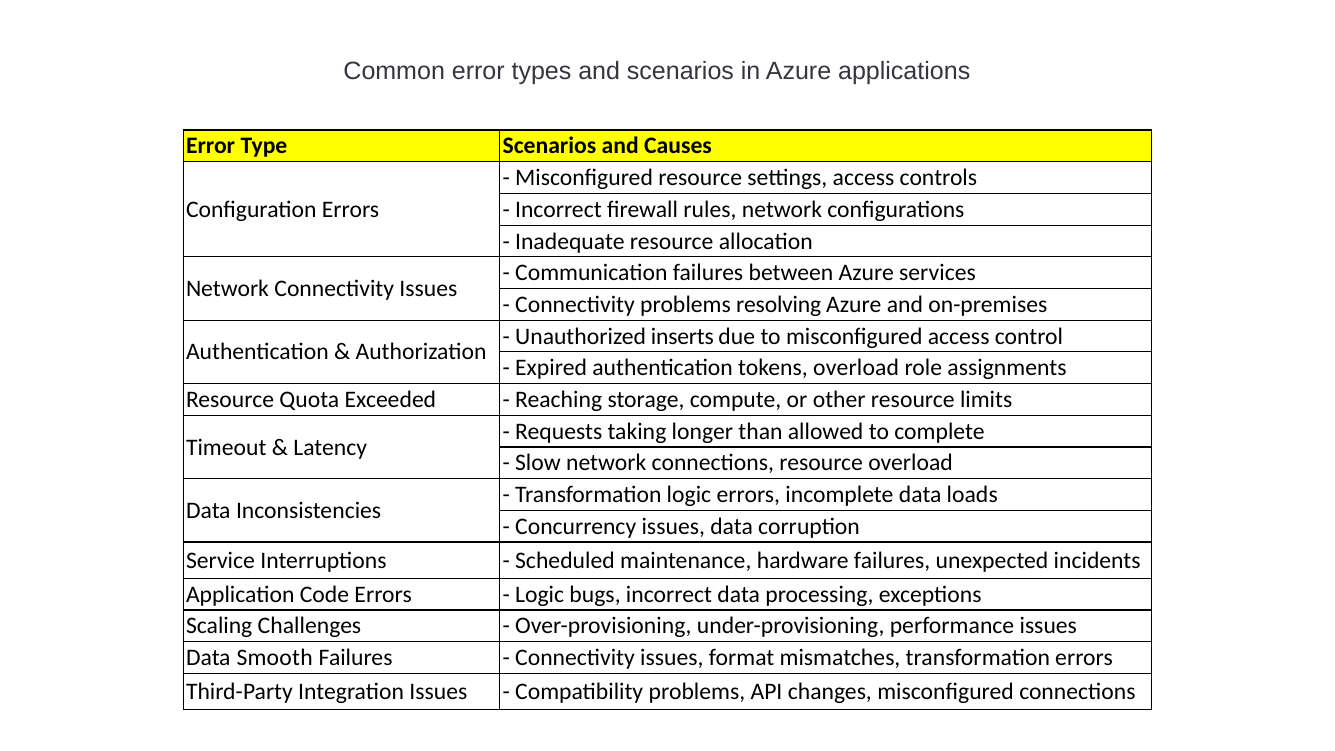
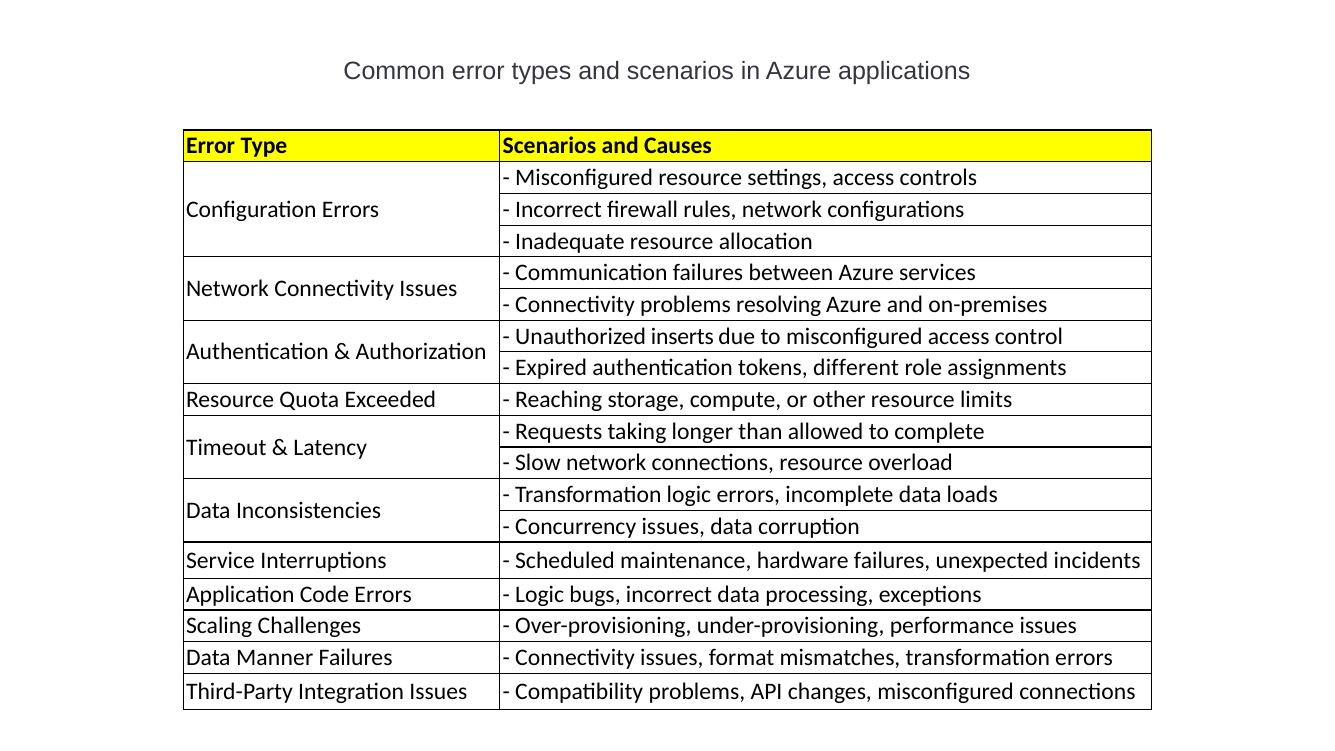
tokens overload: overload -> different
Smooth: Smooth -> Manner
